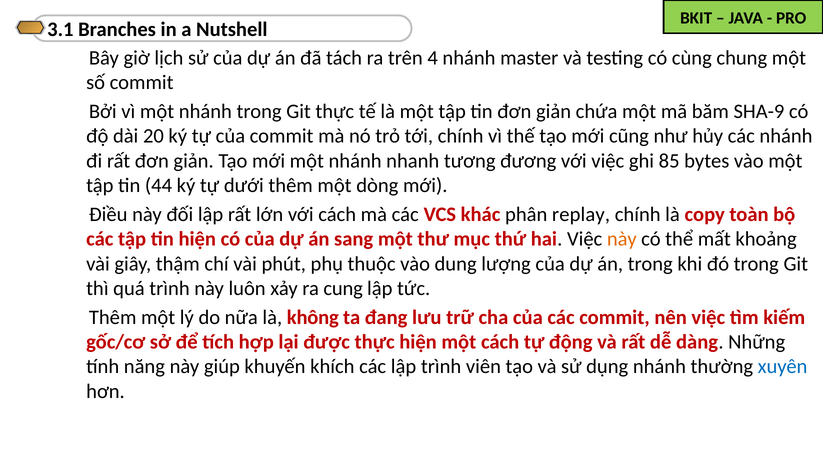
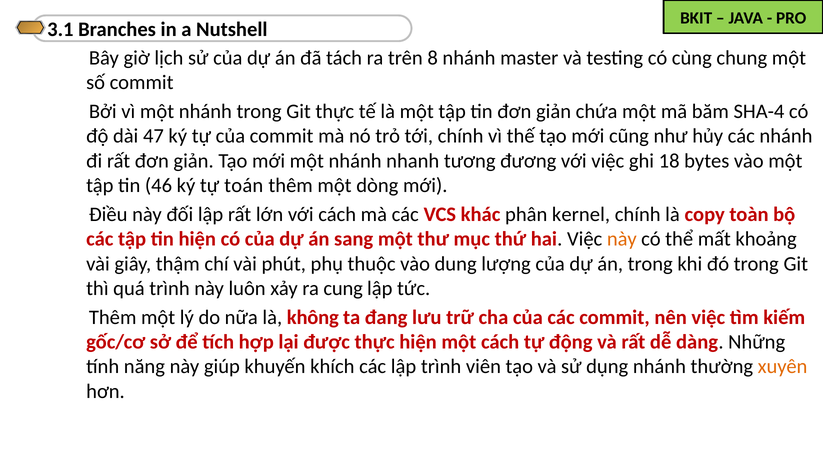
4: 4 -> 8
SHA-9: SHA-9 -> SHA-4
20: 20 -> 47
85: 85 -> 18
44: 44 -> 46
dưới: dưới -> toán
replay: replay -> kernel
xuyên colour: blue -> orange
